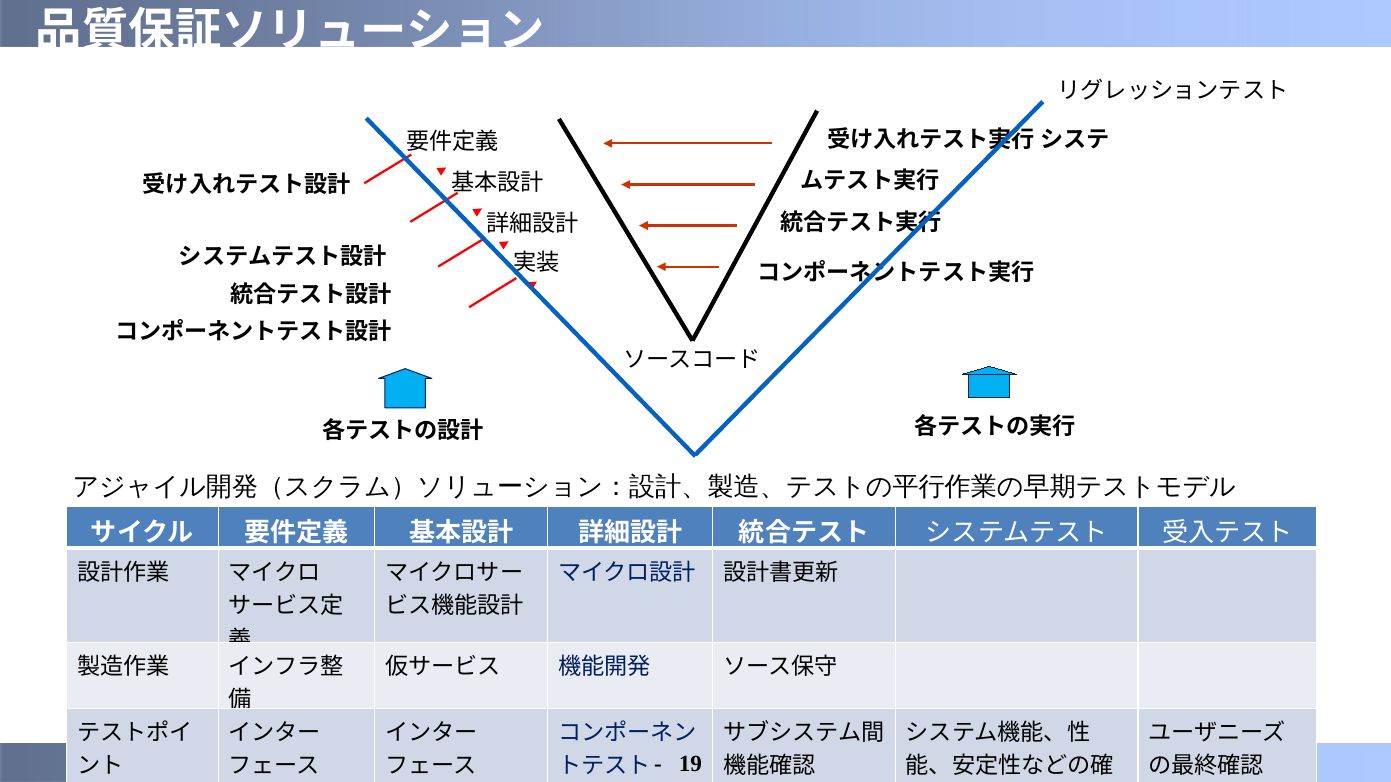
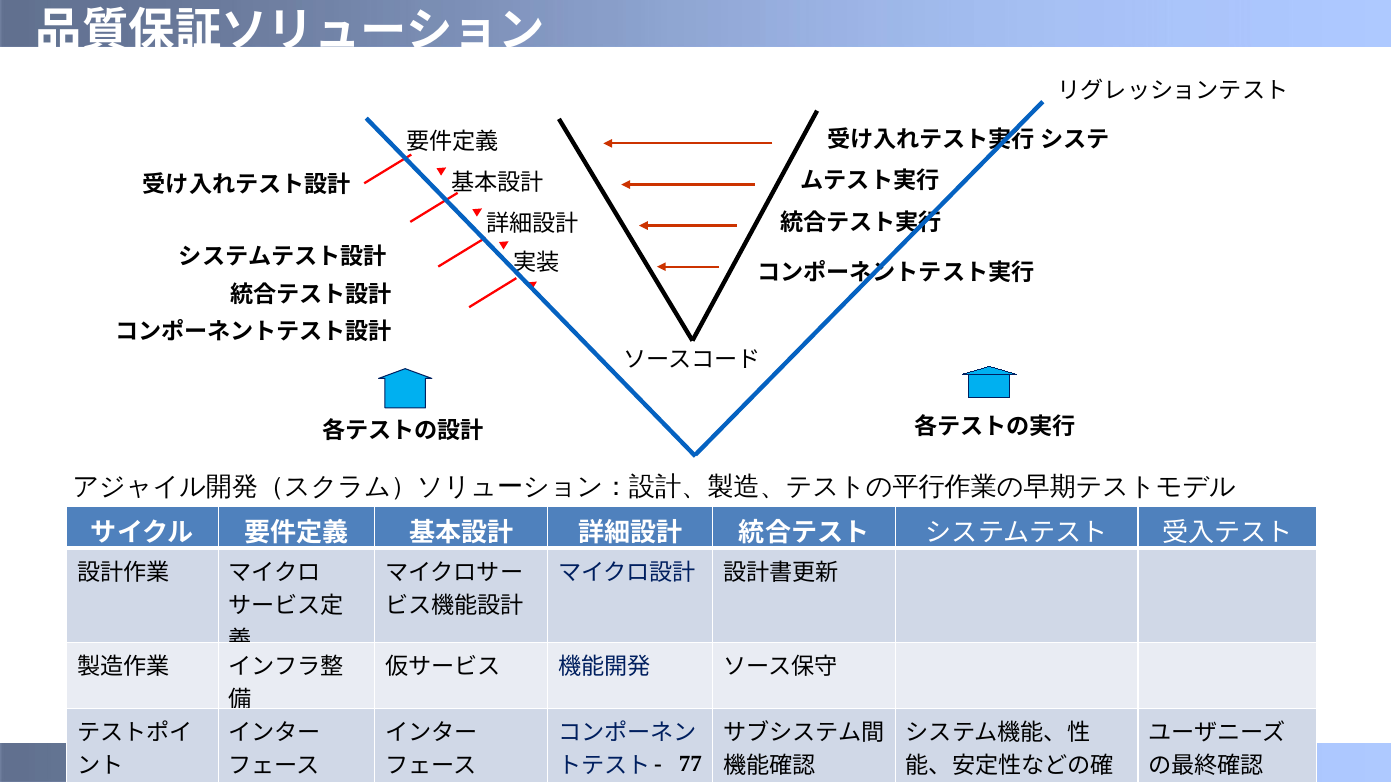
19: 19 -> 77
